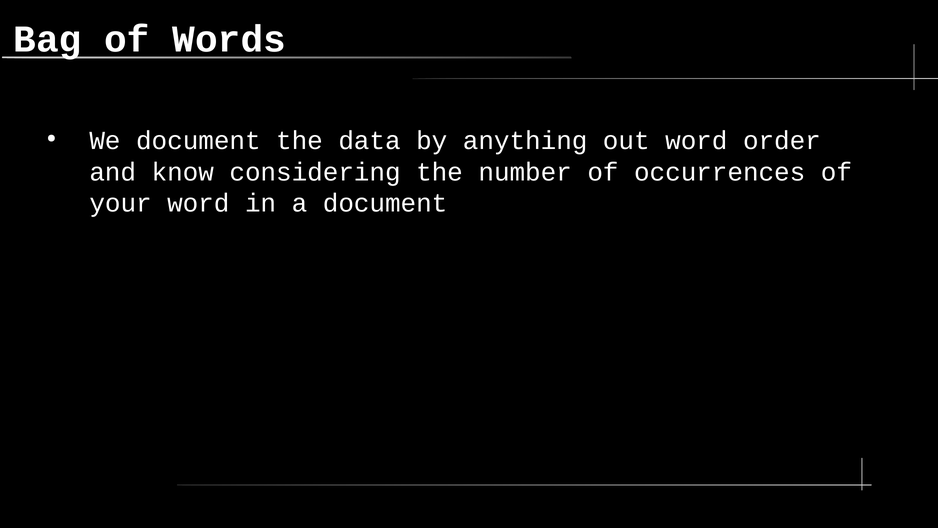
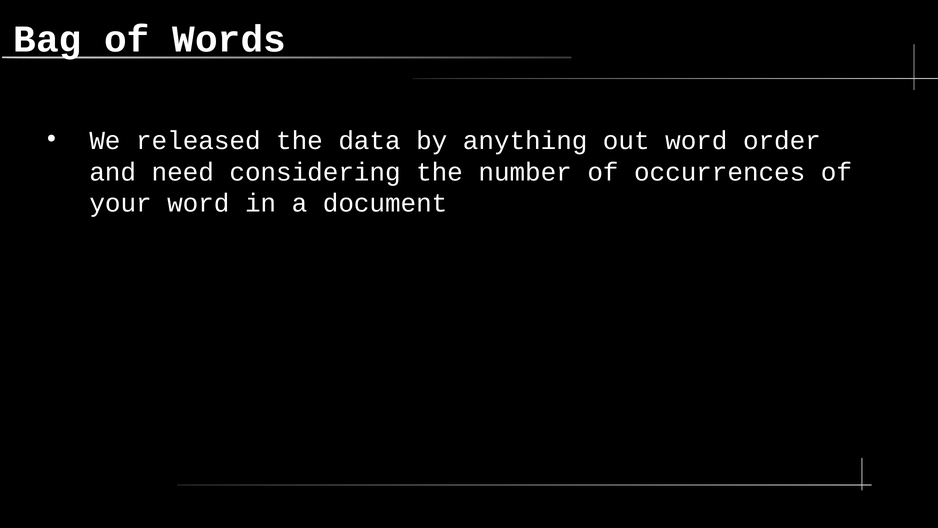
We document: document -> released
know: know -> need
